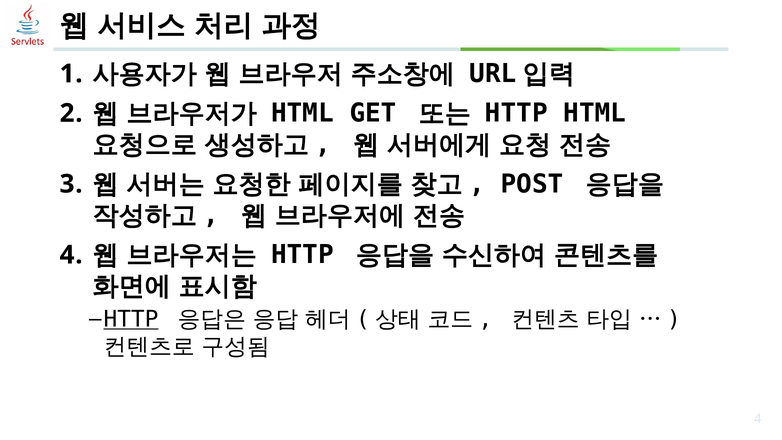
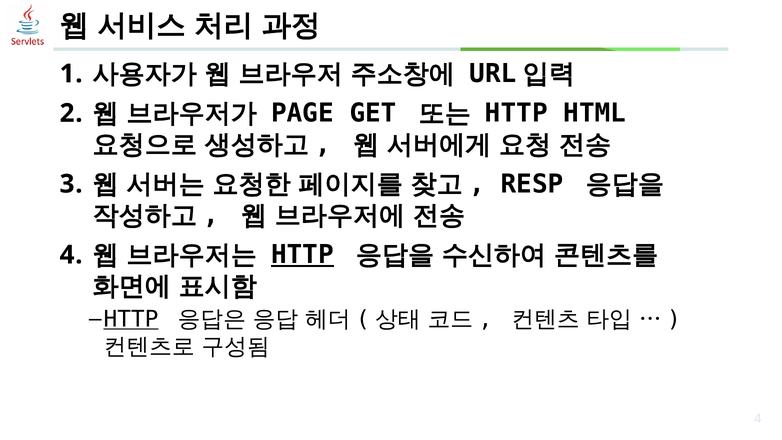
HTML at (302, 113): HTML -> PAGE
POST: POST -> RESP
HTTP at (302, 255) underline: none -> present
